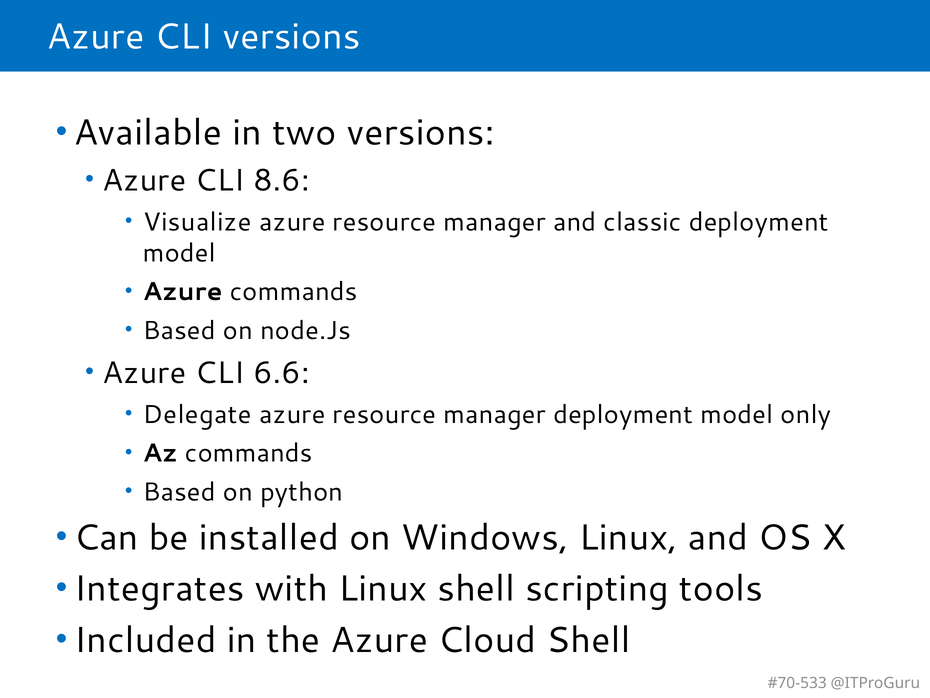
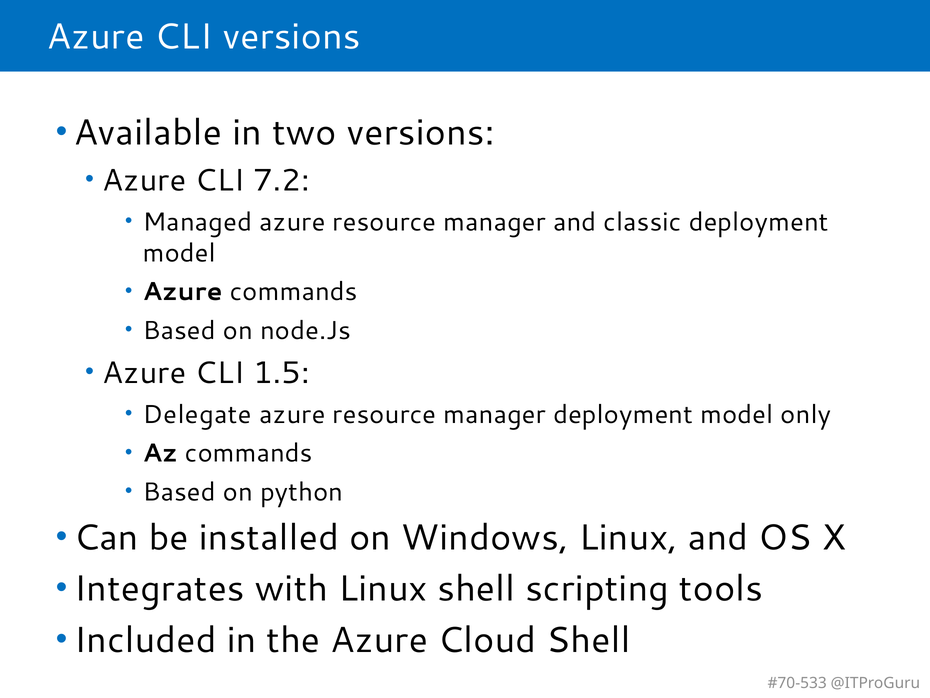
8.6: 8.6 -> 7.2
Visualize: Visualize -> Managed
6.6: 6.6 -> 1.5
